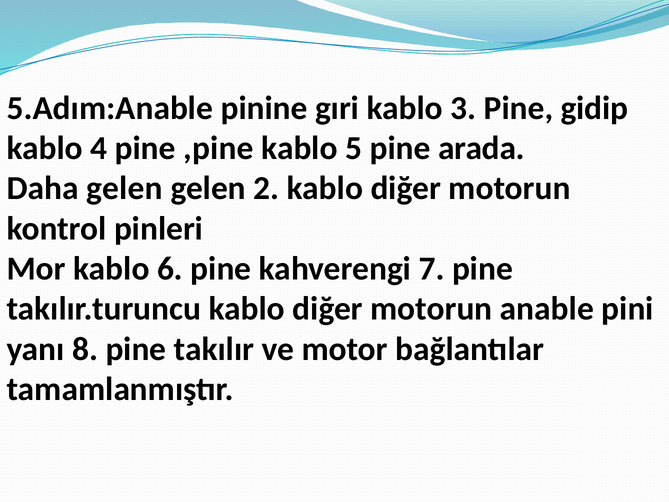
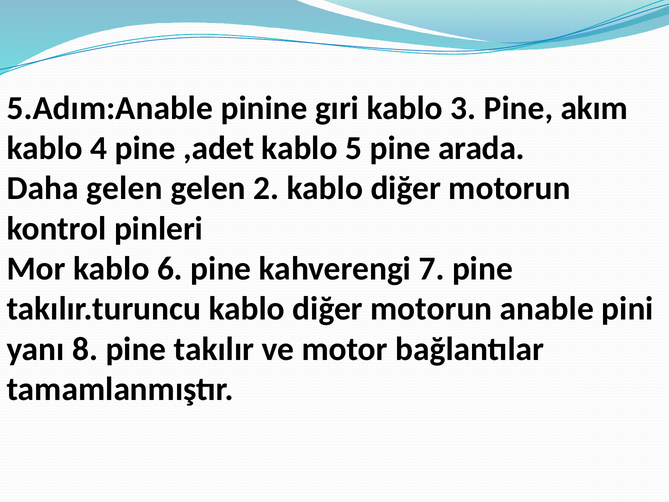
gidip: gidip -> akım
,pine: ,pine -> ,adet
